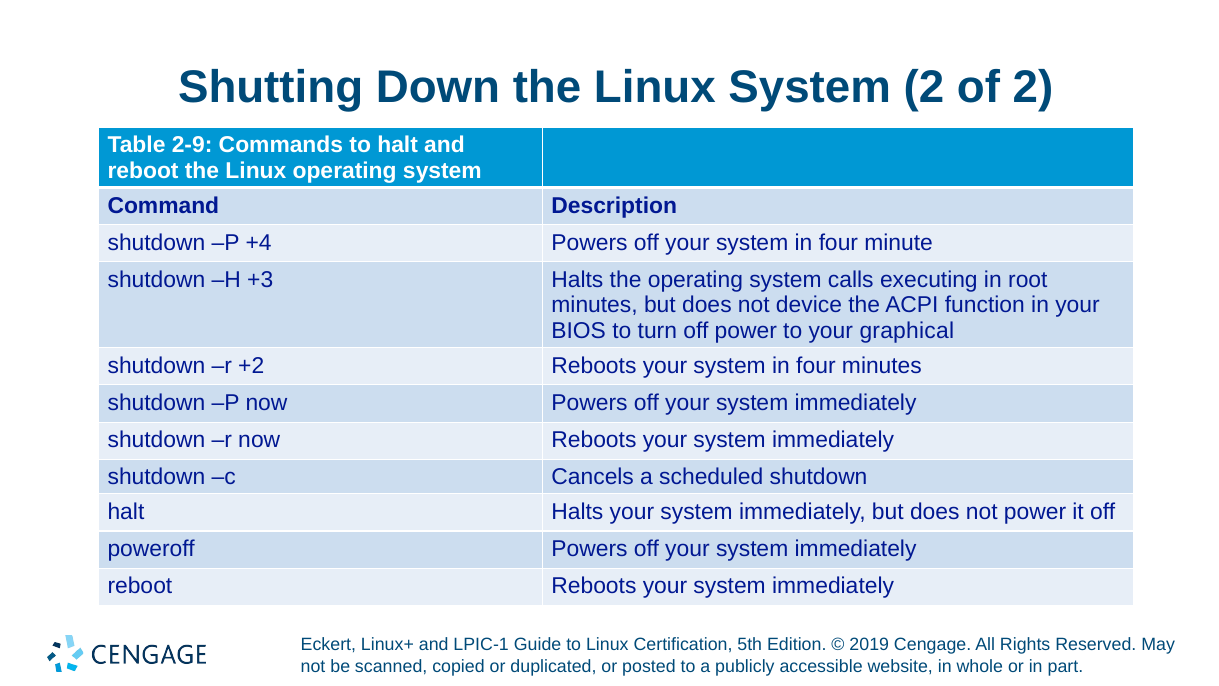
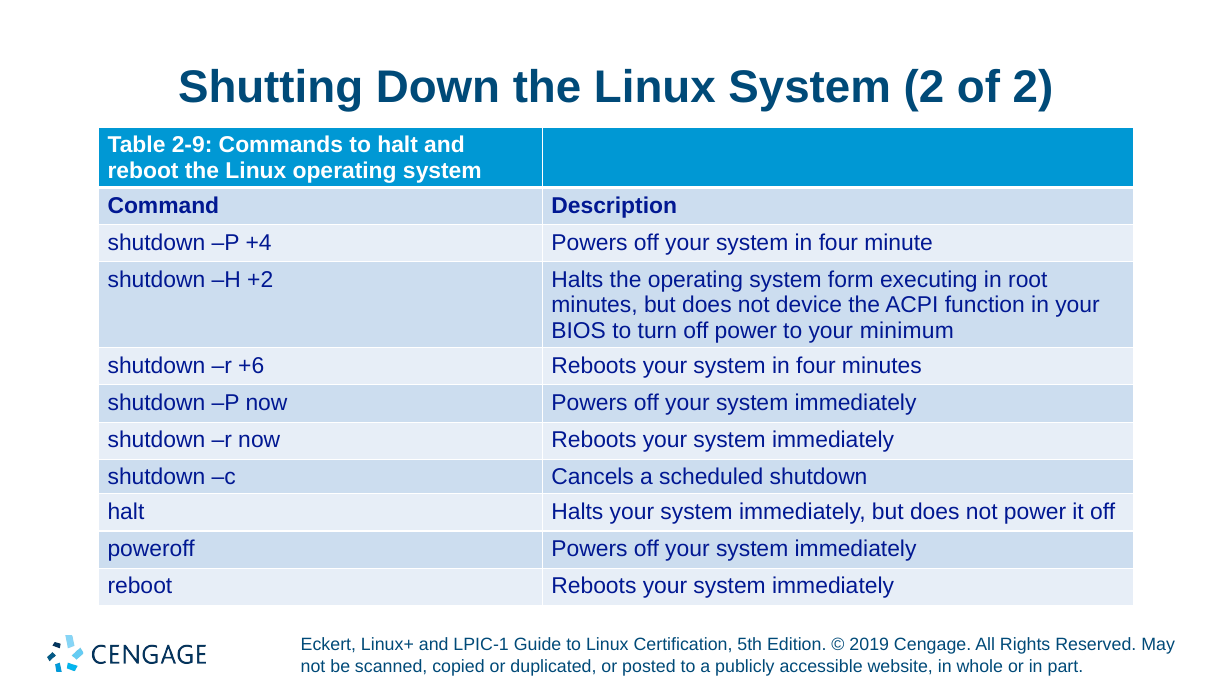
+3: +3 -> +2
calls: calls -> form
graphical: graphical -> minimum
+2: +2 -> +6
